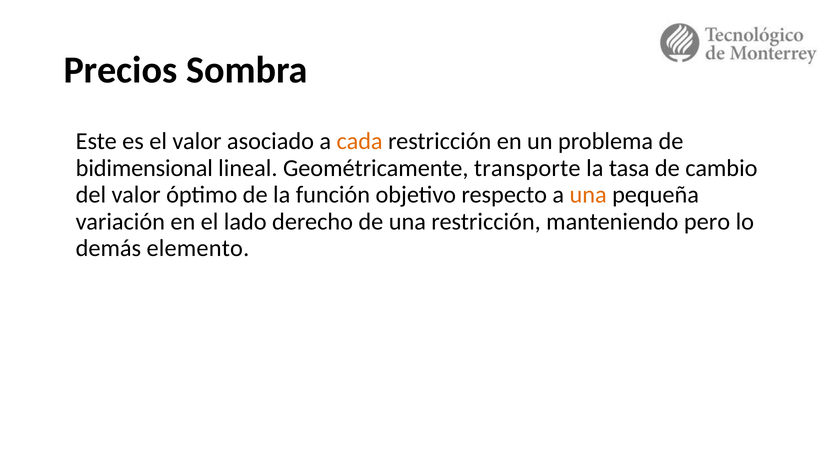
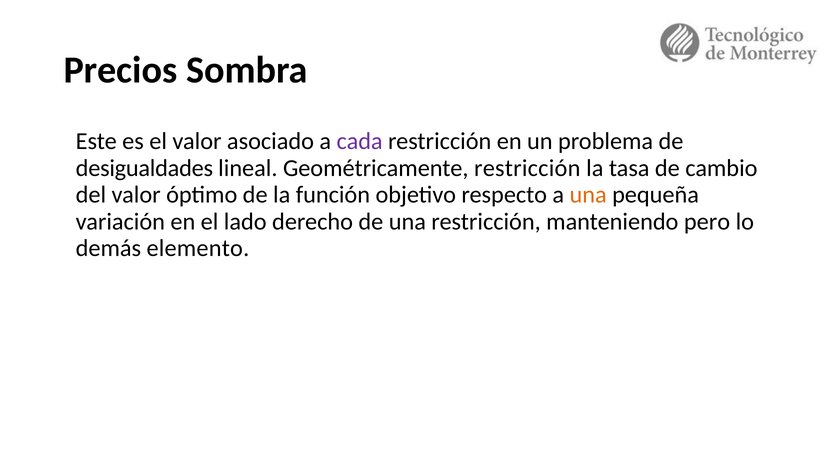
cada colour: orange -> purple
bidimensional: bidimensional -> desigualdades
Geométricamente transporte: transporte -> restricción
